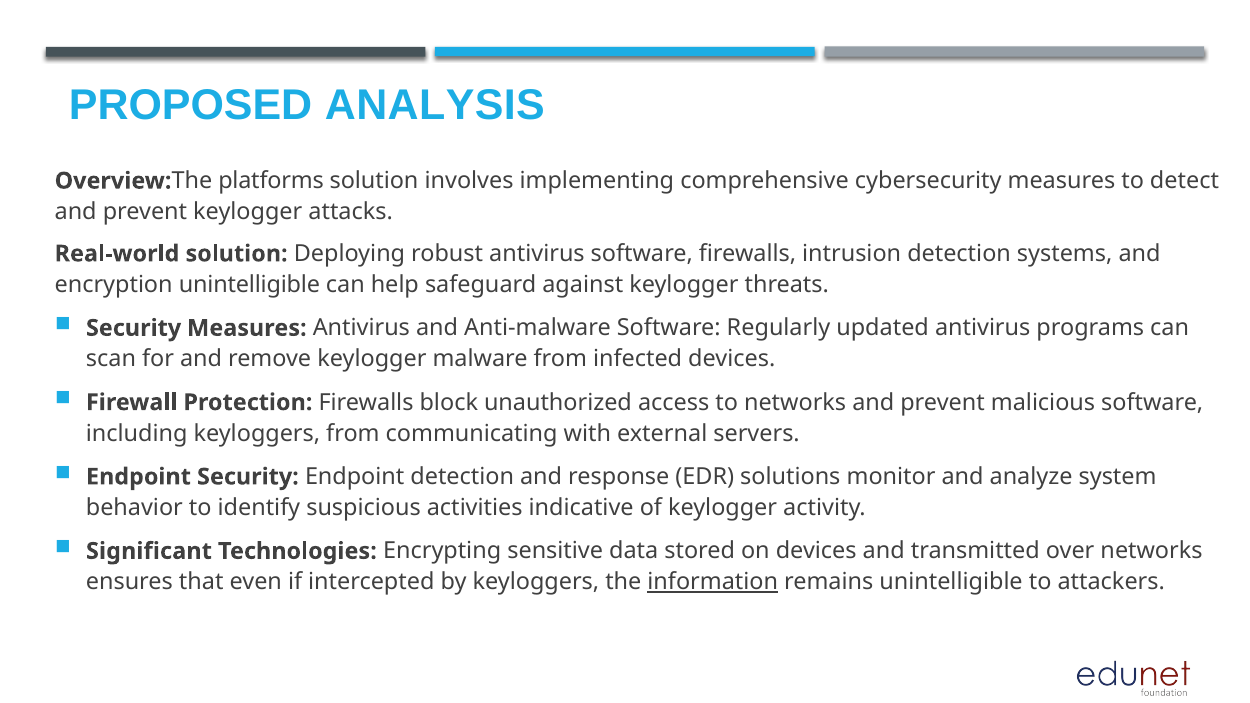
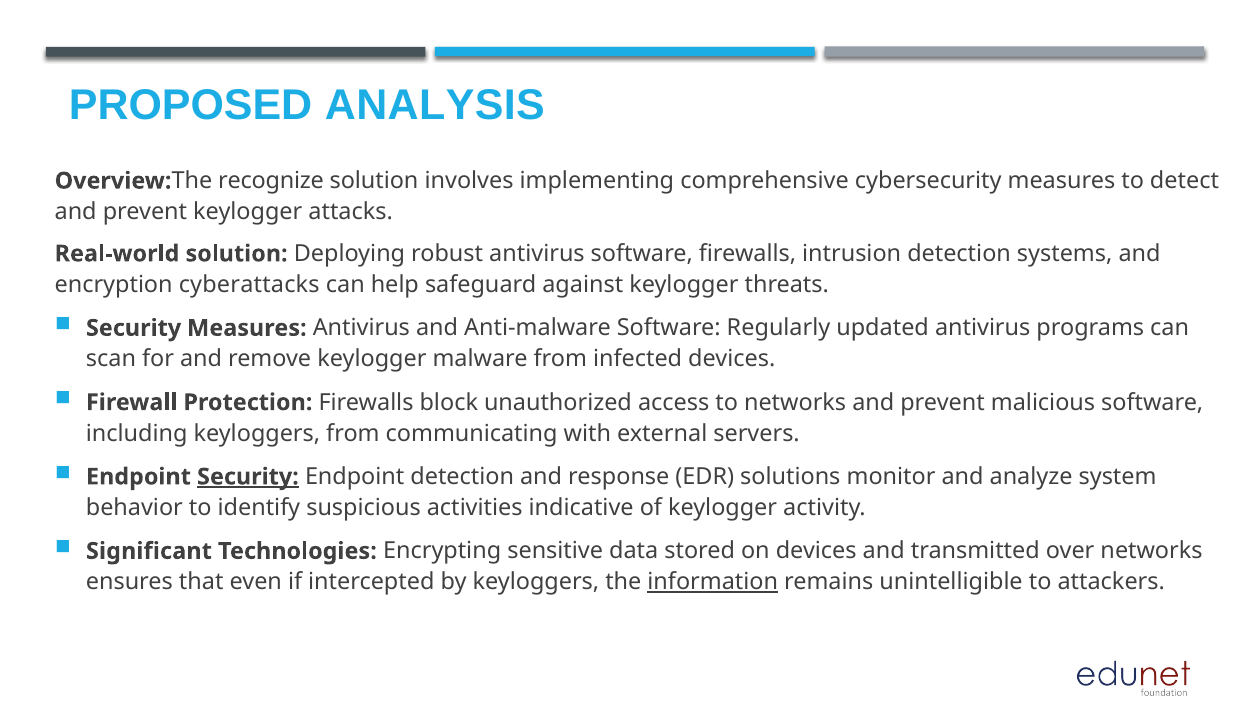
platforms: platforms -> recognize
encryption unintelligible: unintelligible -> cyberattacks
Security at (248, 477) underline: none -> present
